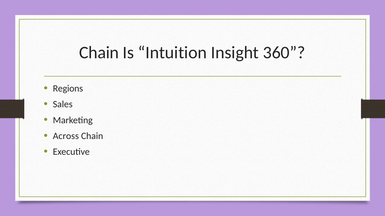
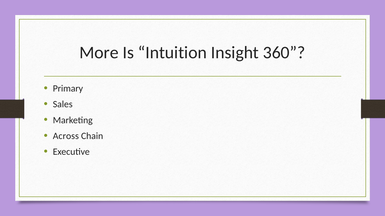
Chain at (99, 53): Chain -> More
Regions: Regions -> Primary
